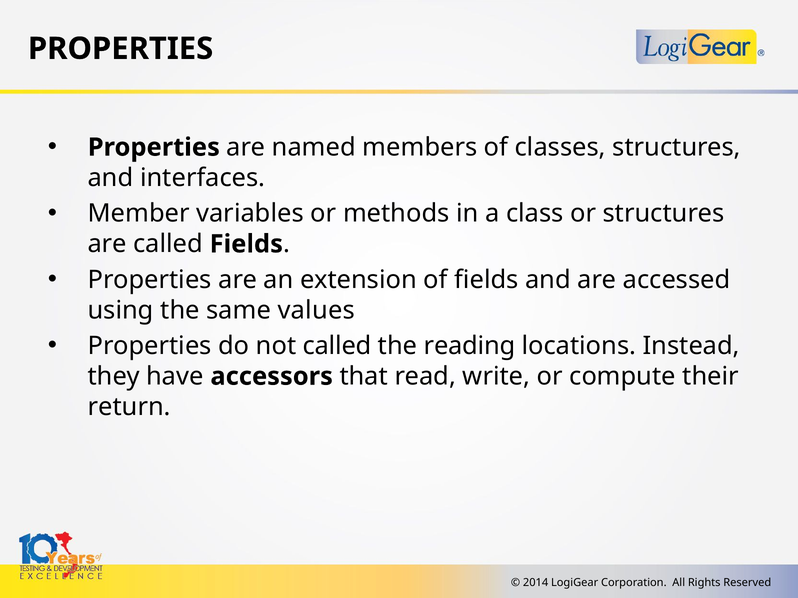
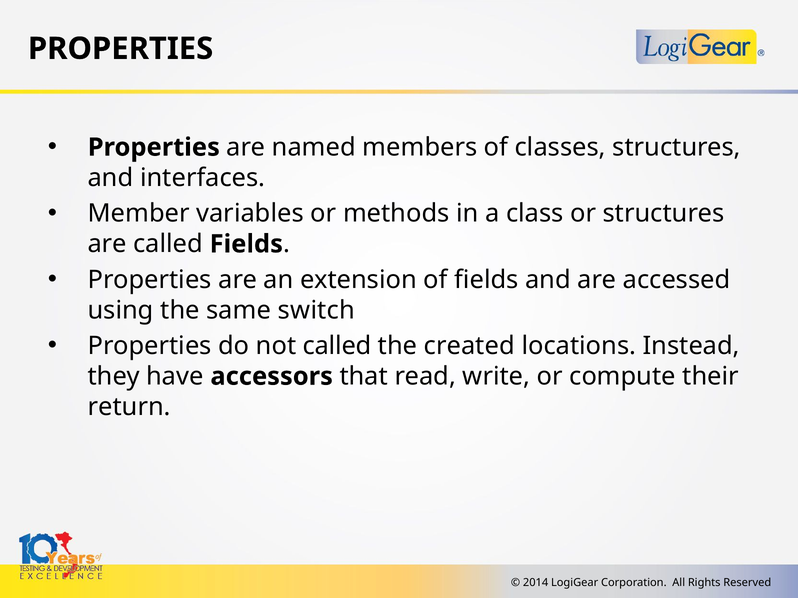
values: values -> switch
reading: reading -> created
